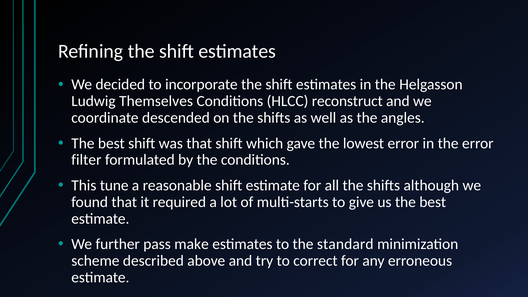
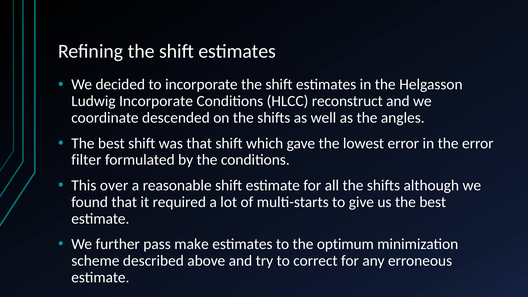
Ludwig Themselves: Themselves -> Incorporate
tune: tune -> over
standard: standard -> optimum
